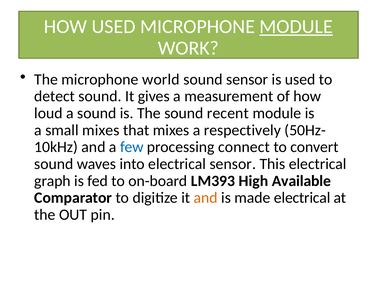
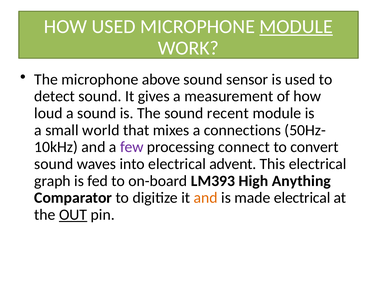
world: world -> above
small mixes: mixes -> world
respectively: respectively -> connections
few colour: blue -> purple
electrical sensor: sensor -> advent
Available: Available -> Anything
OUT underline: none -> present
